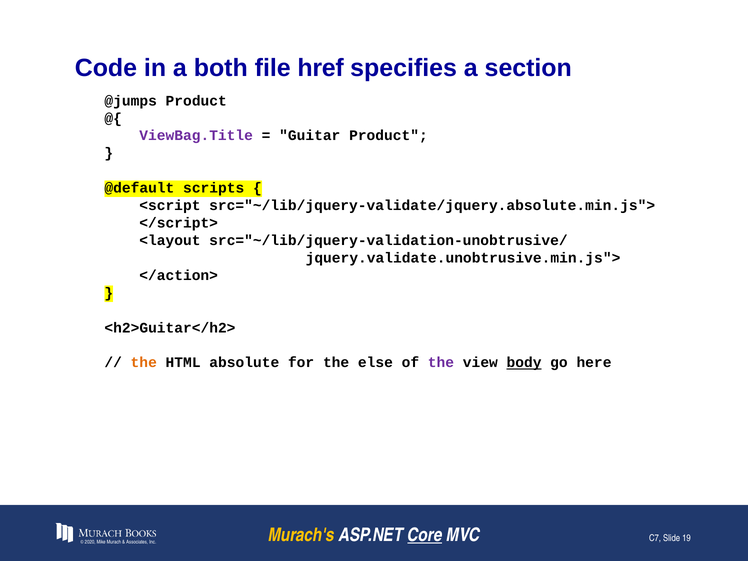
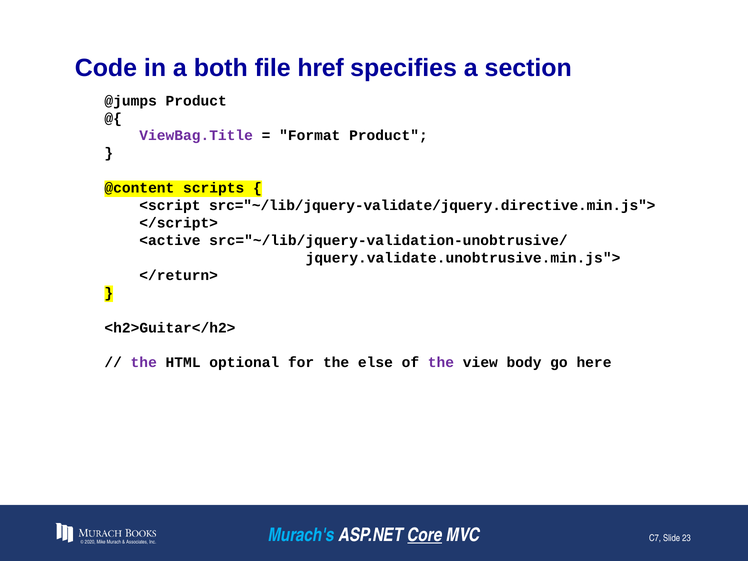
Guitar: Guitar -> Format
@default: @default -> @content
src="~/lib/jquery-validate/jquery.absolute.min.js">: src="~/lib/jquery-validate/jquery.absolute.min.js"> -> src="~/lib/jquery-validate/jquery.directive.min.js">
<layout: <layout -> <active
</action>: </action> -> </return>
the at (144, 363) colour: orange -> purple
absolute: absolute -> optional
body underline: present -> none
Murach's colour: yellow -> light blue
19: 19 -> 23
